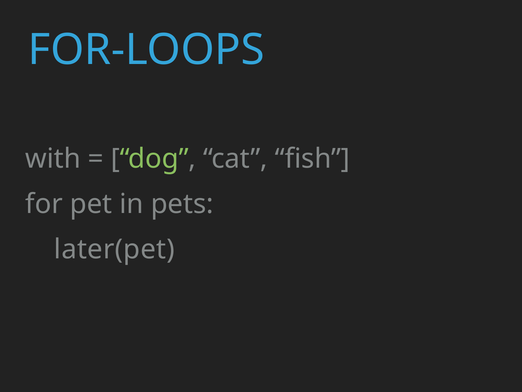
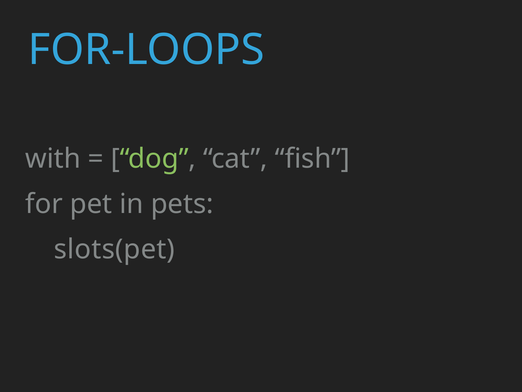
later(pet: later(pet -> slots(pet
